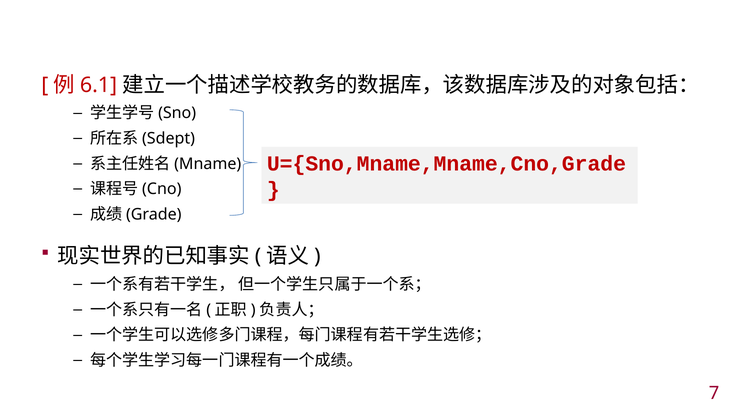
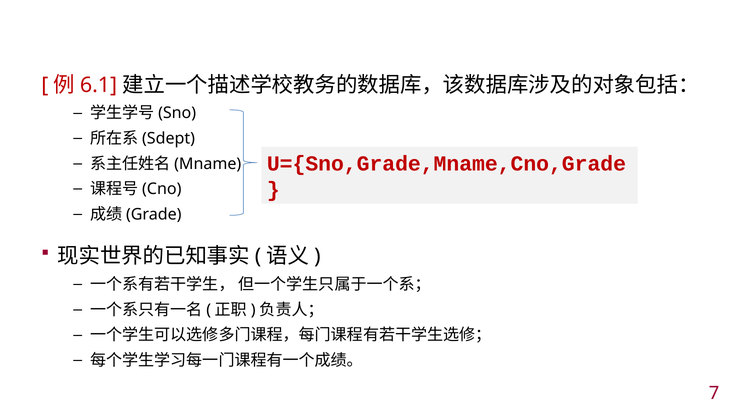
U={Sno,Mname,Mname,Cno,Grade: U={Sno,Mname,Mname,Cno,Grade -> U={Sno,Grade,Mname,Cno,Grade
